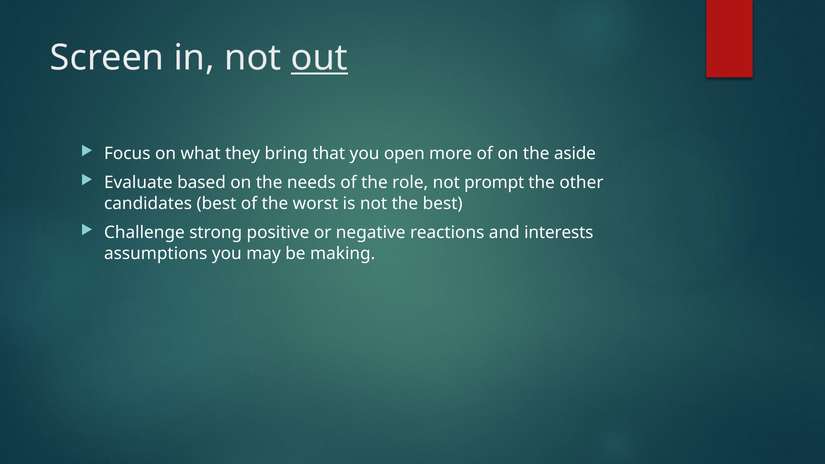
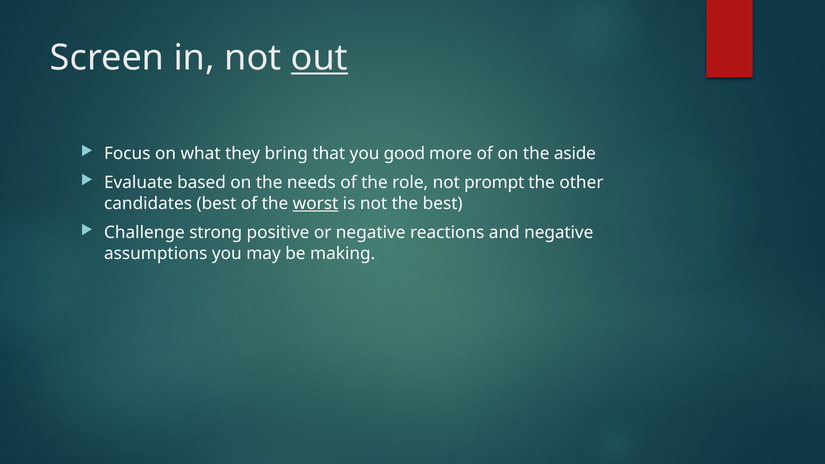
open: open -> good
worst underline: none -> present
and interests: interests -> negative
